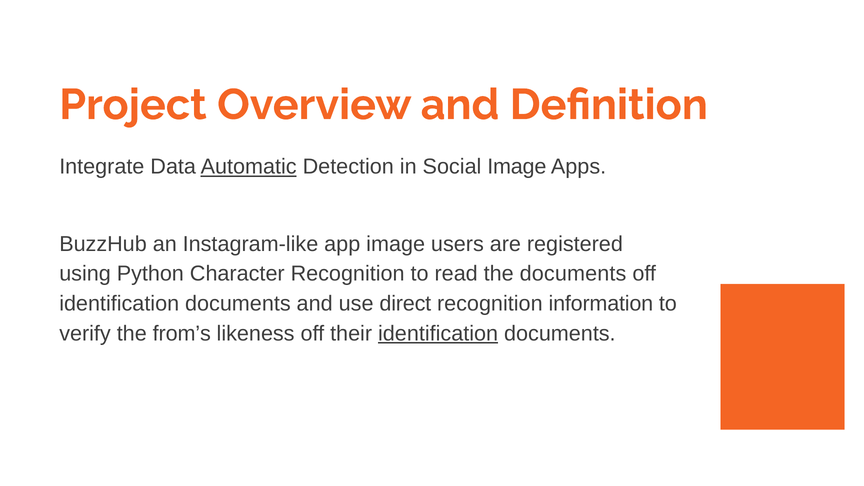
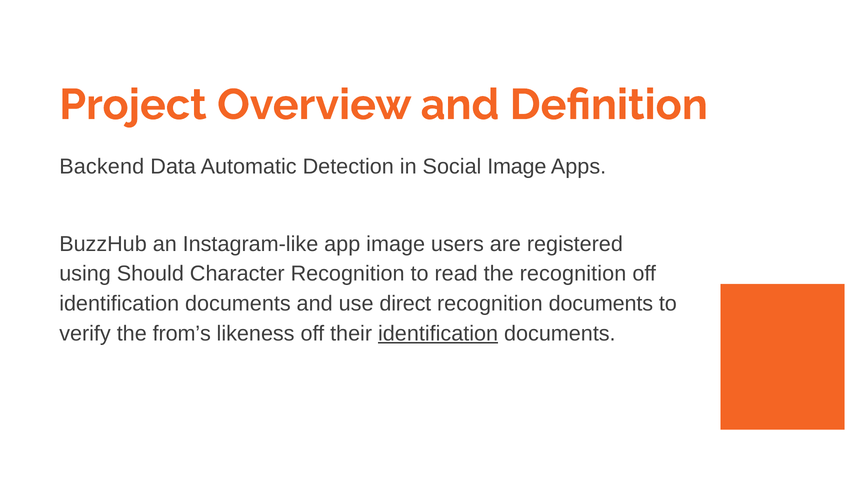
Integrate: Integrate -> Backend
Automatic underline: present -> none
Python: Python -> Should
the documents: documents -> recognition
recognition information: information -> documents
